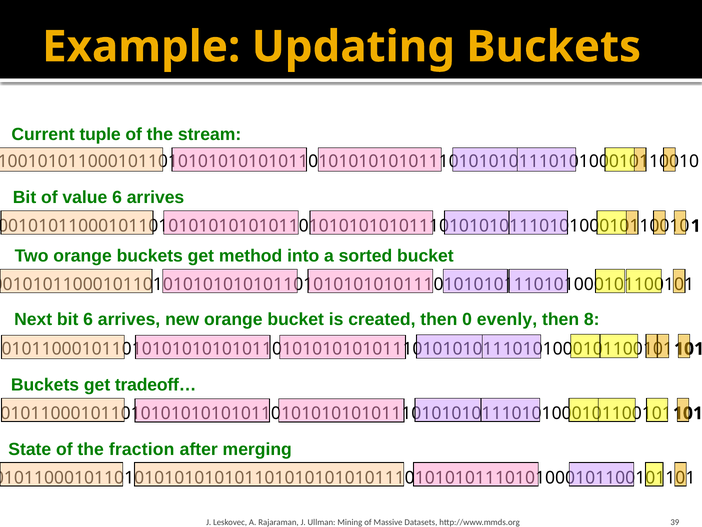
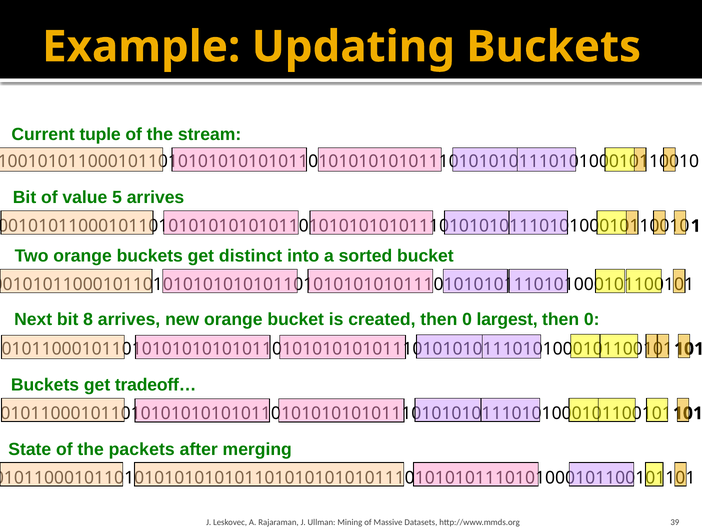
value 6: 6 -> 5
method: method -> distinct
bit 6: 6 -> 8
evenly: evenly -> largest
8 at (592, 319): 8 -> 0
fraction: fraction -> packets
